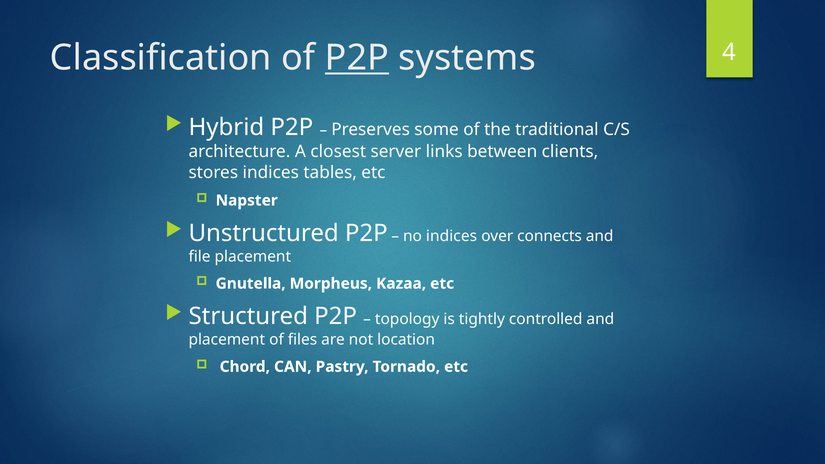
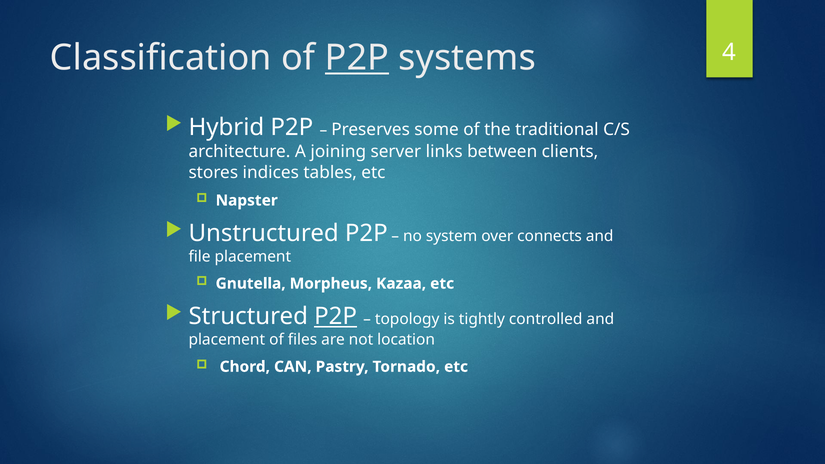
closest: closest -> joining
no indices: indices -> system
P2P at (336, 316) underline: none -> present
